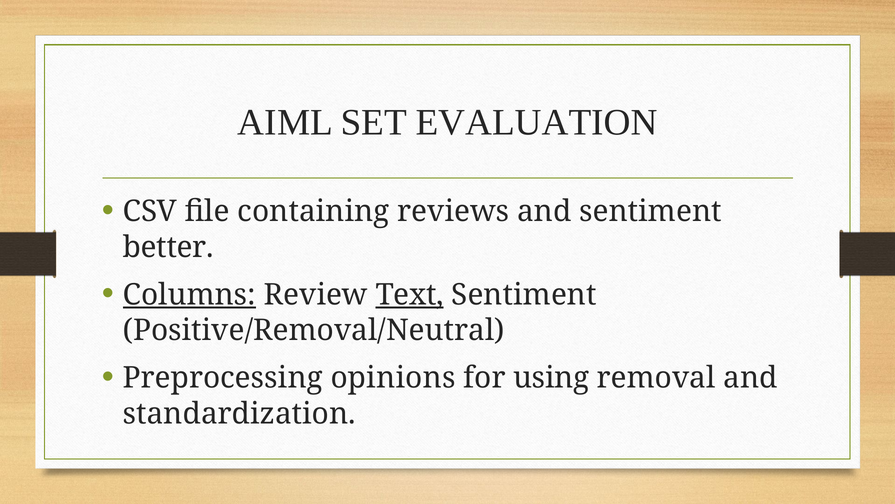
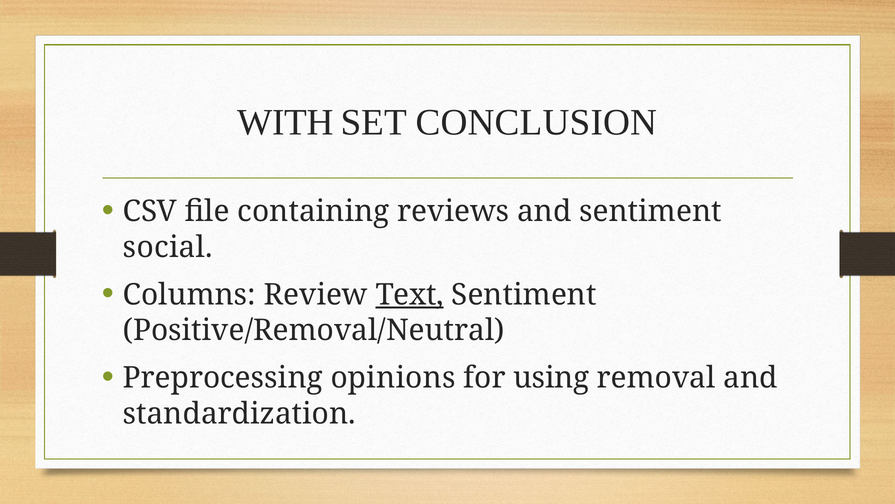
AIML: AIML -> WITH
EVALUATION: EVALUATION -> CONCLUSION
better: better -> social
Columns underline: present -> none
